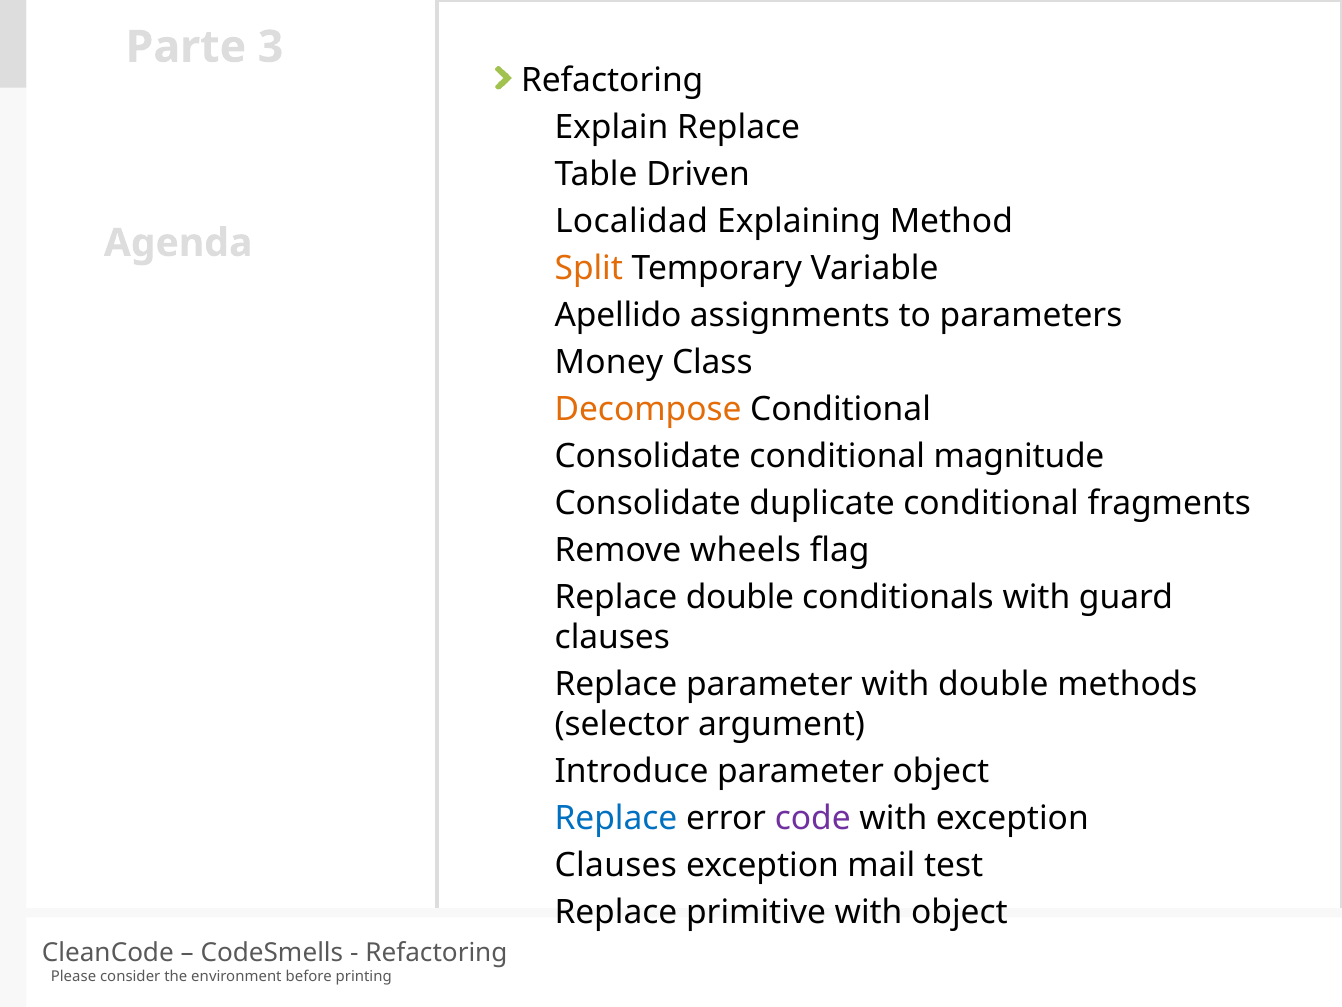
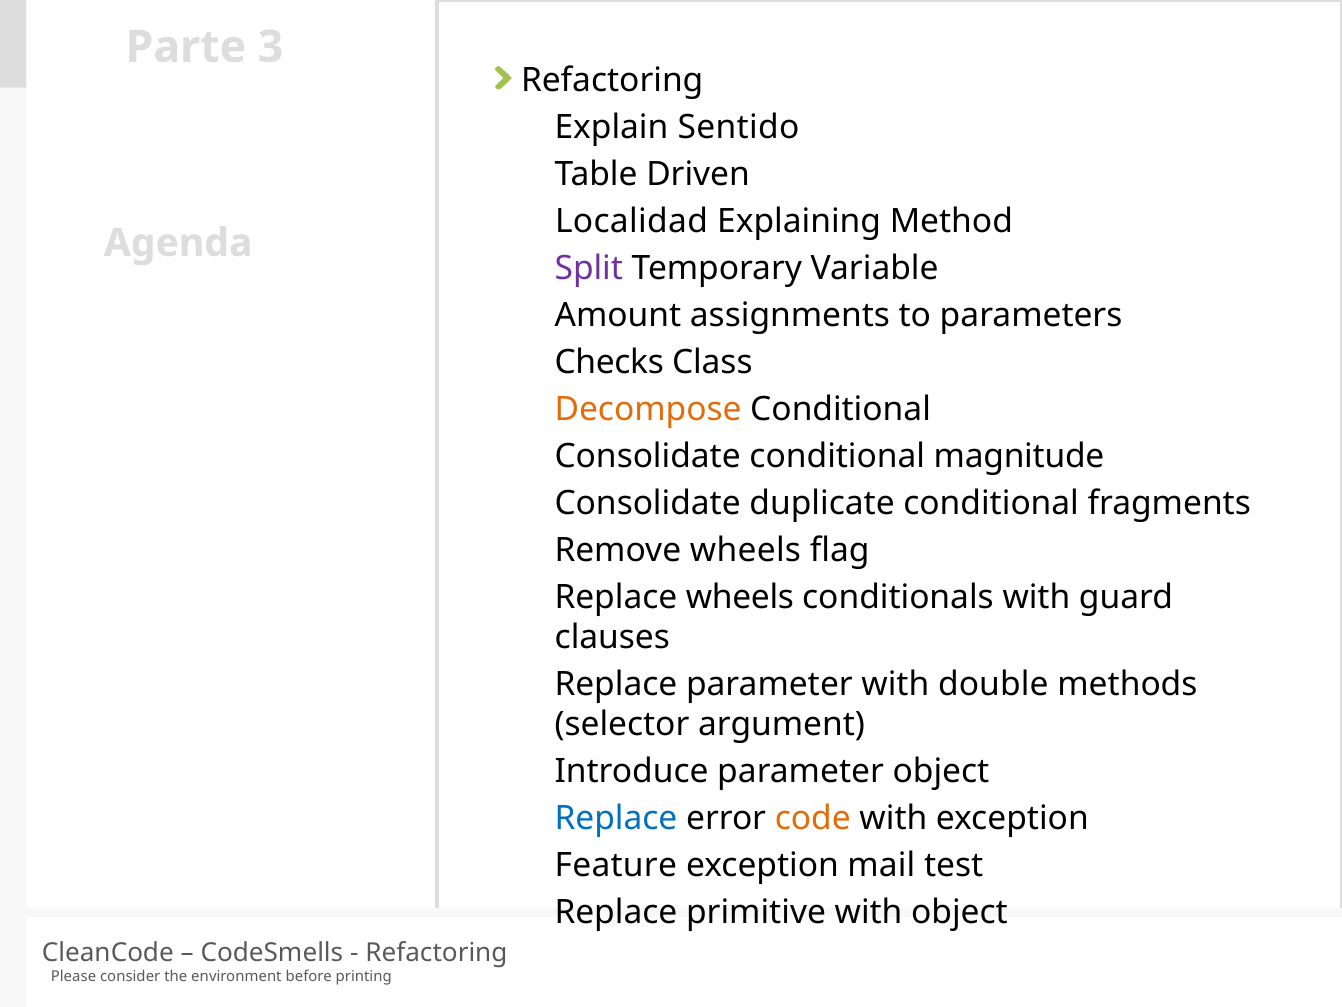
Explain Replace: Replace -> Sentido
Split colour: orange -> purple
Apellido: Apellido -> Amount
Money: Money -> Checks
Replace double: double -> wheels
code colour: purple -> orange
Clauses at (616, 865): Clauses -> Feature
